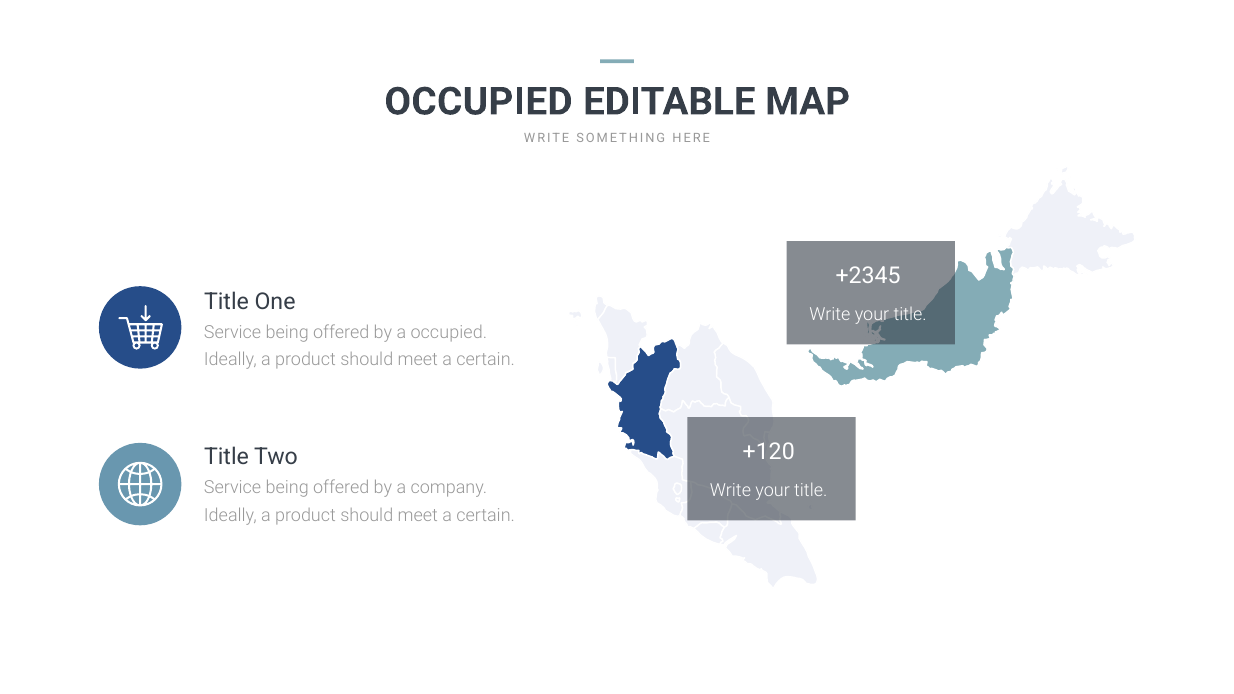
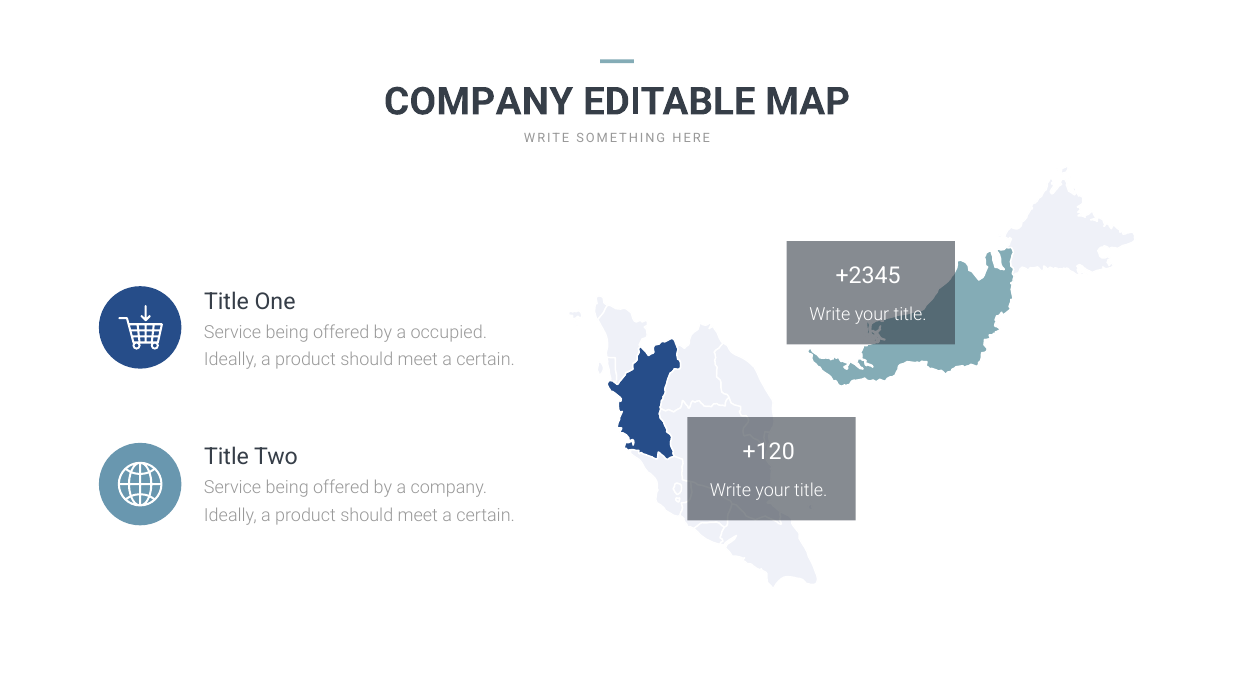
OCCUPIED at (479, 102): OCCUPIED -> COMPANY
